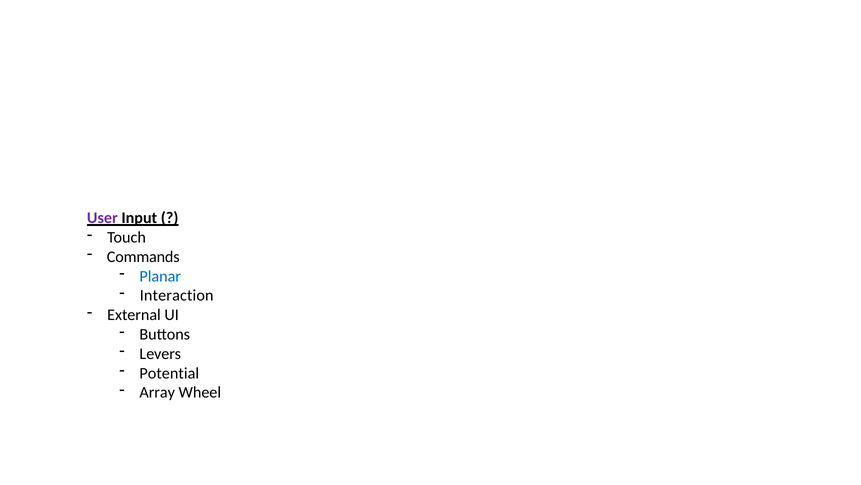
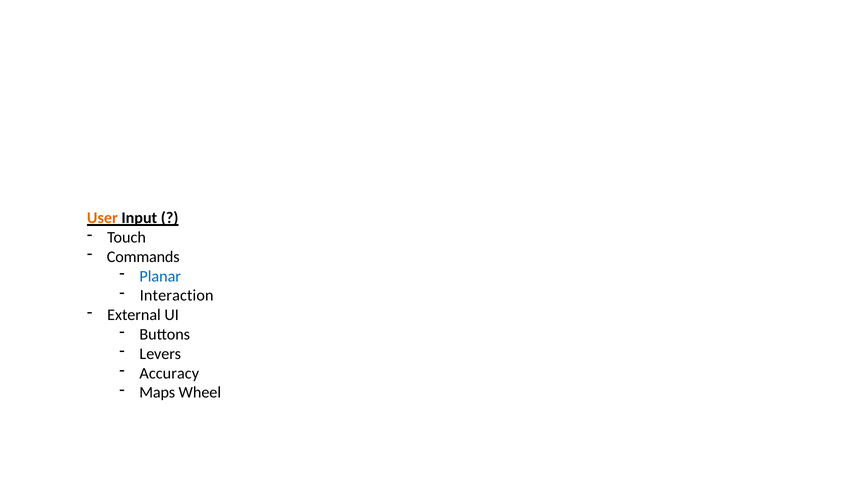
User colour: purple -> orange
Potential: Potential -> Accuracy
Array: Array -> Maps
